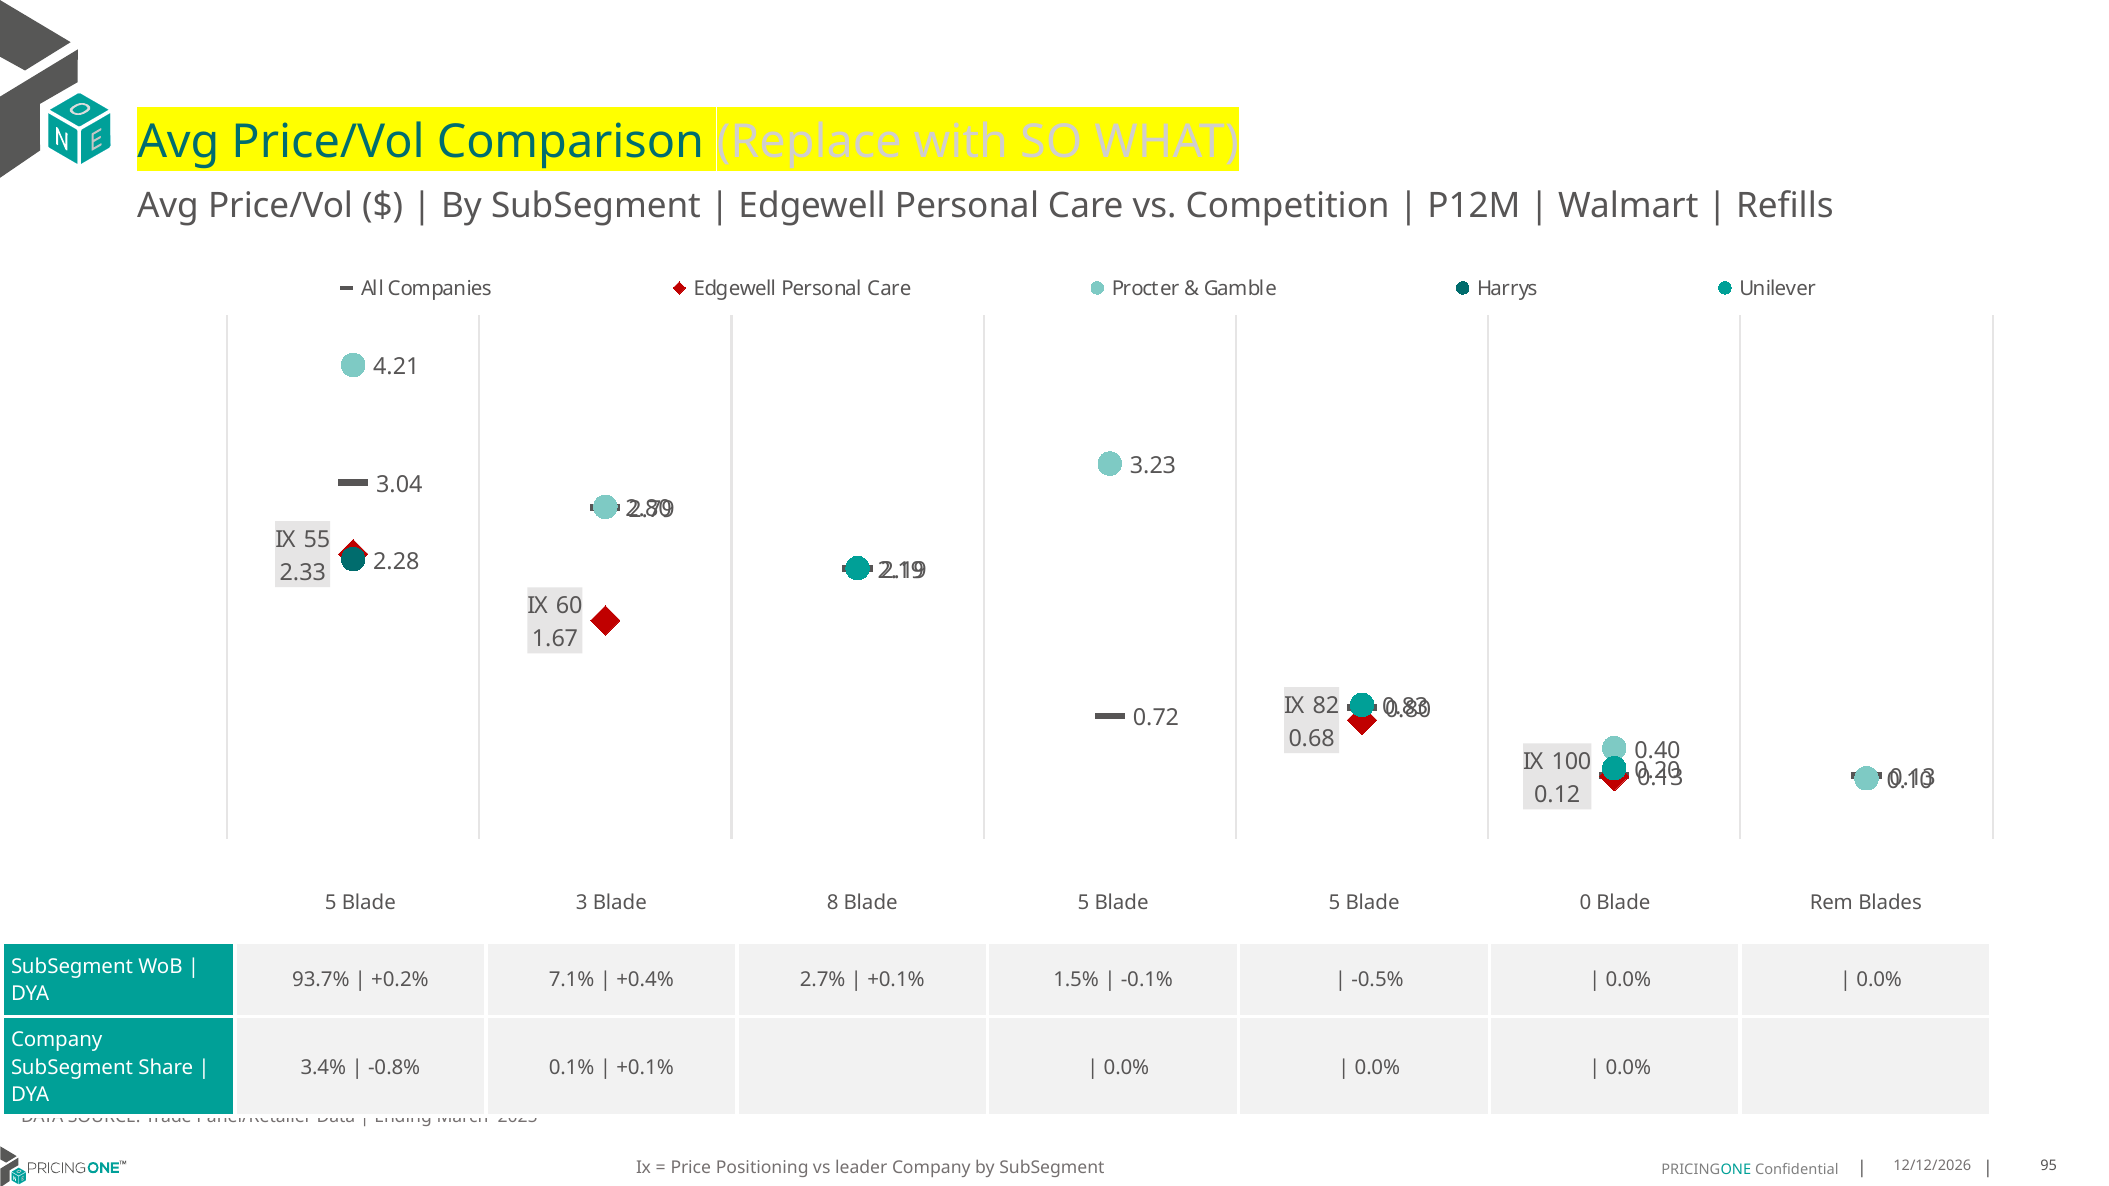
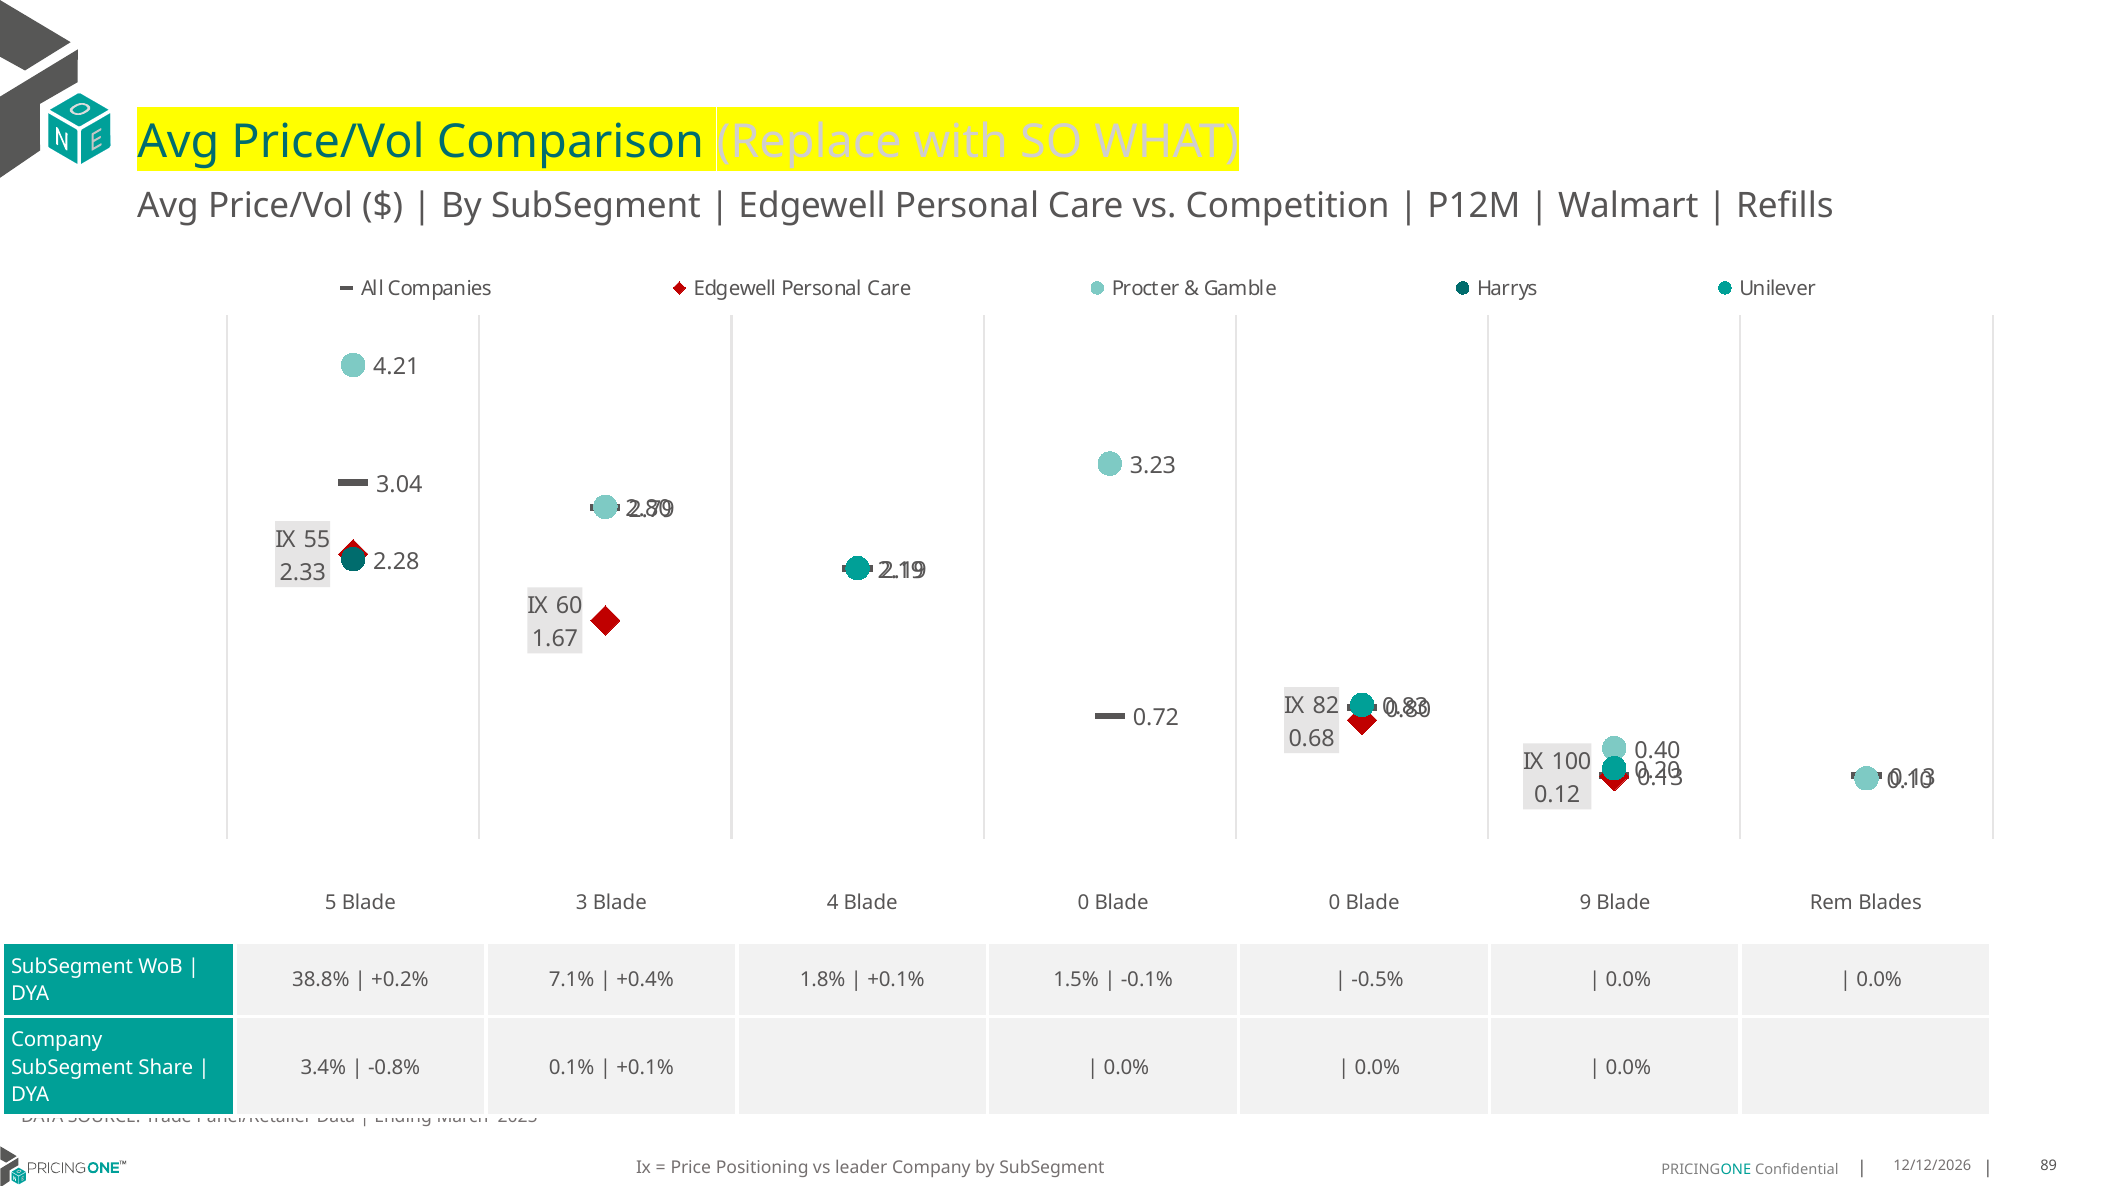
8: 8 -> 4
5 at (1084, 903): 5 -> 0
5 at (1335, 903): 5 -> 0
0: 0 -> 9
93.7%: 93.7% -> 38.8%
2.7%: 2.7% -> 1.8%
95: 95 -> 89
